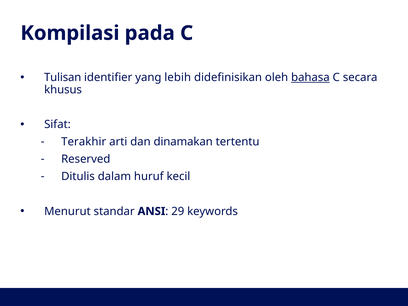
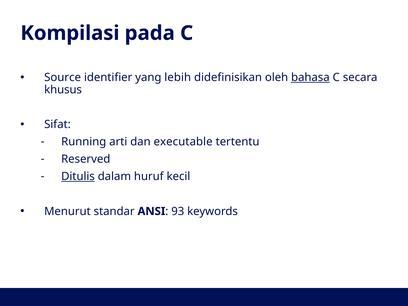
Tulisan: Tulisan -> Source
Terakhir: Terakhir -> Running
dinamakan: dinamakan -> executable
Ditulis underline: none -> present
29: 29 -> 93
